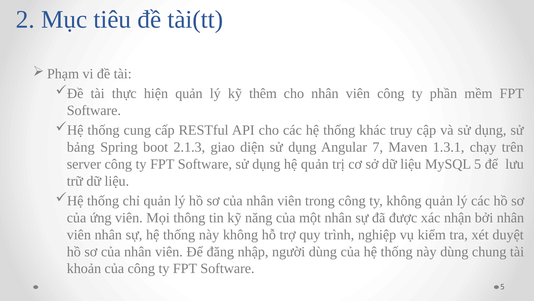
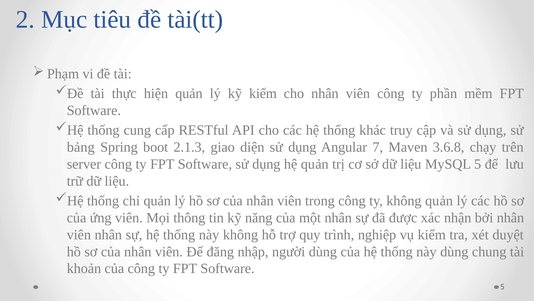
thêm: thêm -> kiếm
1.3.1: 1.3.1 -> 3.6.8
